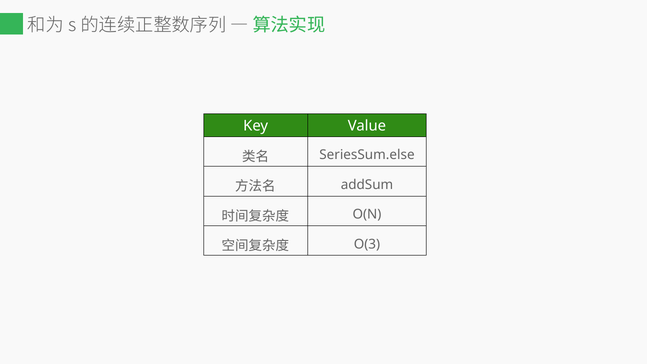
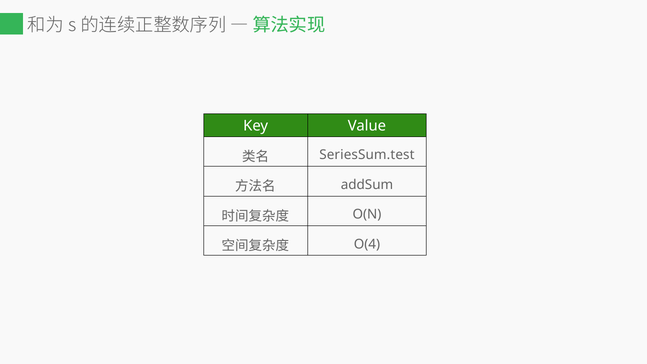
SeriesSum.else: SeriesSum.else -> SeriesSum.test
O(3: O(3 -> O(4
